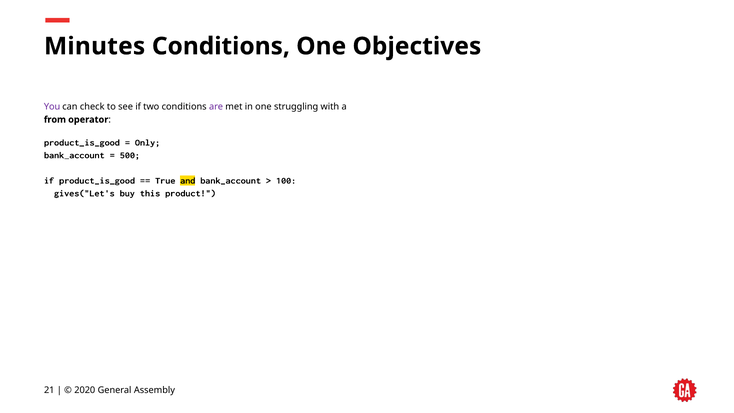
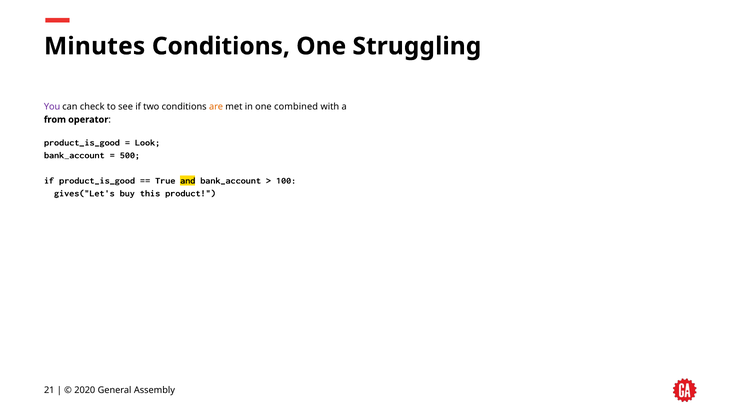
Objectives: Objectives -> Struggling
are colour: purple -> orange
struggling: struggling -> combined
Only: Only -> Look
